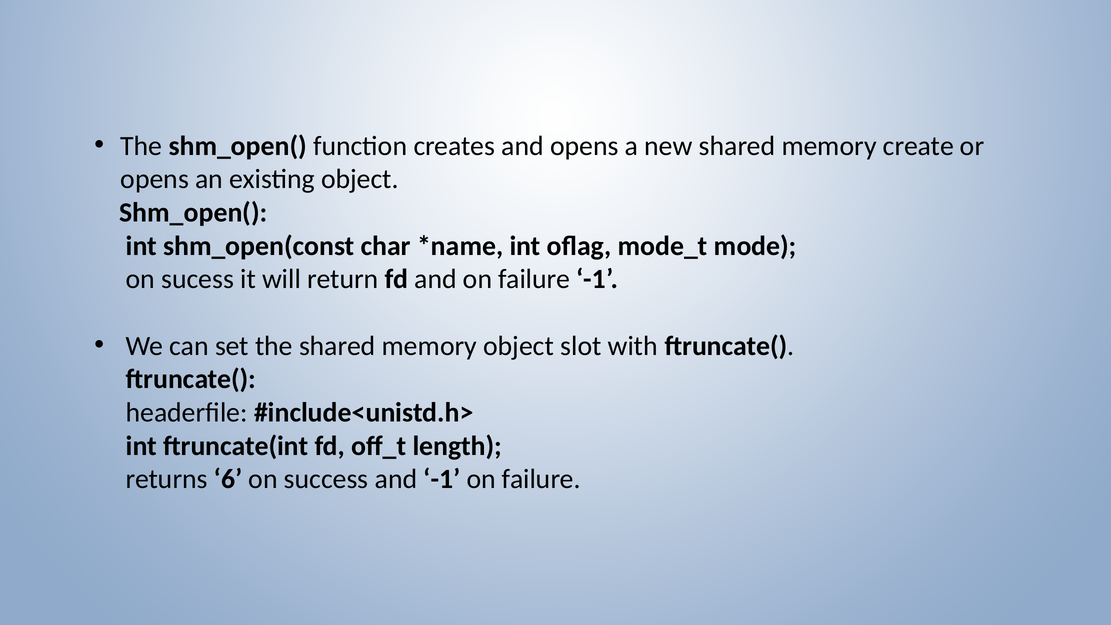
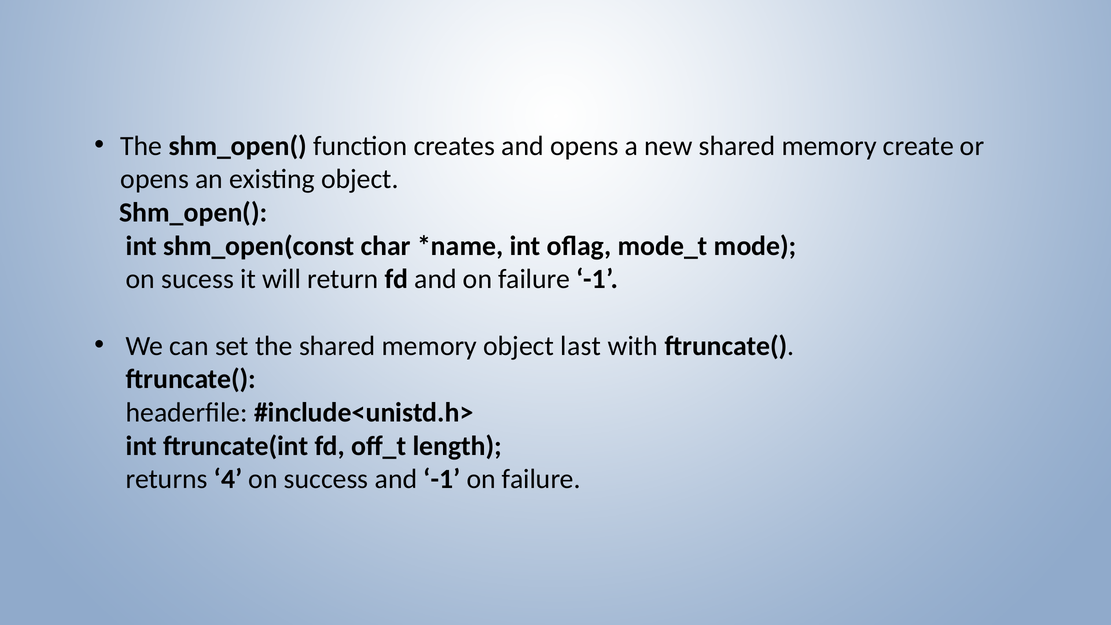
slot: slot -> last
6: 6 -> 4
